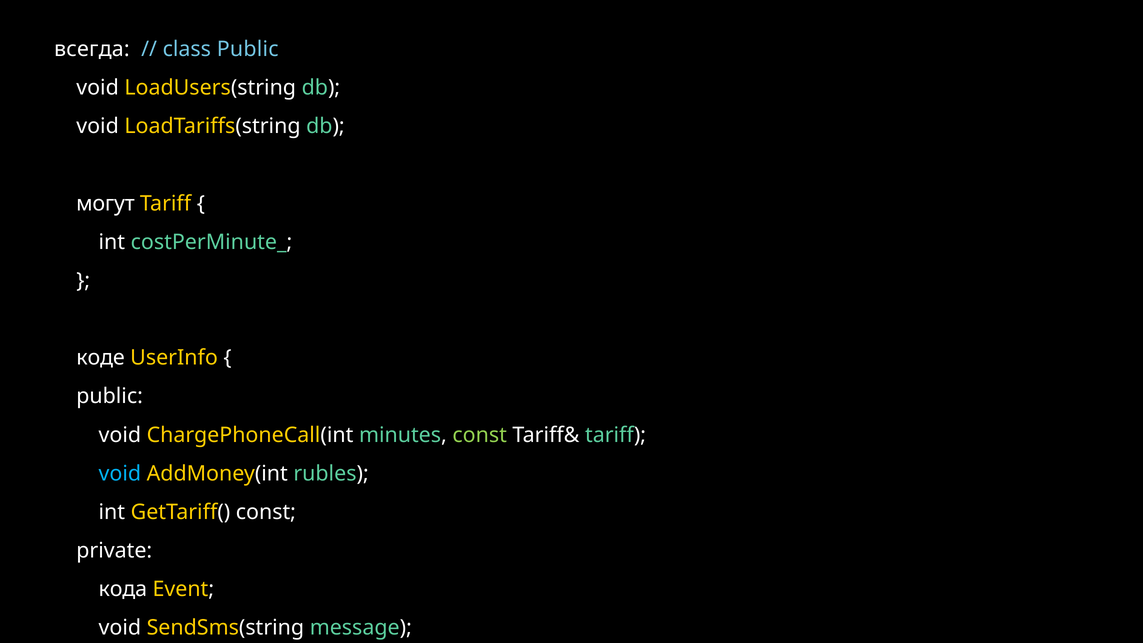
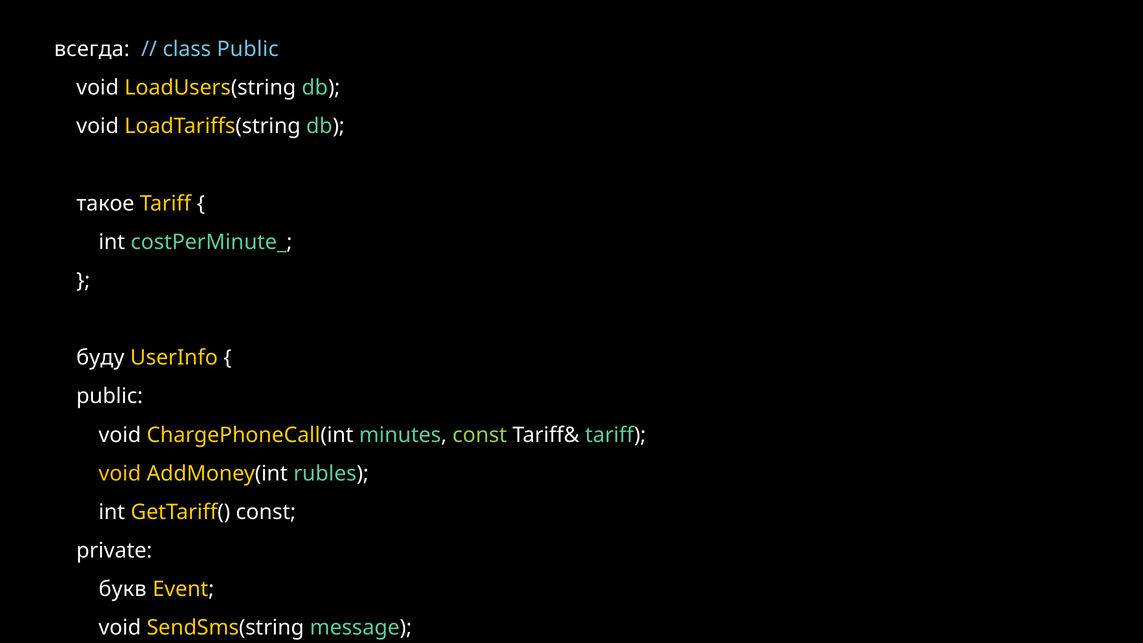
могут: могут -> такое
коде: коде -> буду
void at (120, 474) colour: light blue -> yellow
кода: кода -> букв
